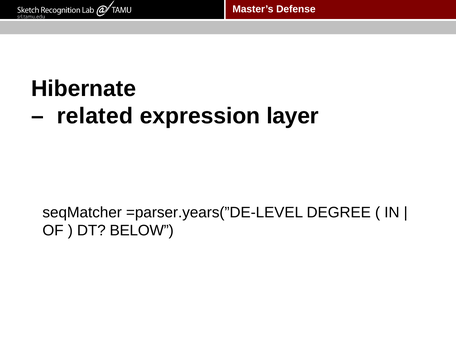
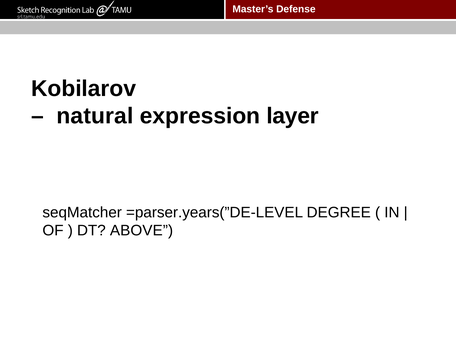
Hibernate: Hibernate -> Kobilarov
related: related -> natural
BELOW: BELOW -> ABOVE
